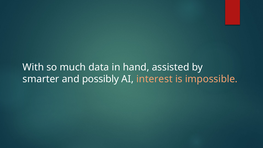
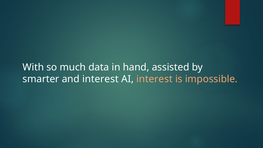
and possibly: possibly -> interest
